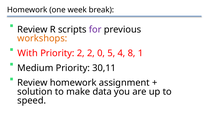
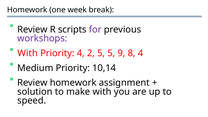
workshops colour: orange -> purple
Priority 2: 2 -> 4
2 0: 0 -> 5
4: 4 -> 9
8 1: 1 -> 4
30,11: 30,11 -> 10,14
make data: data -> with
